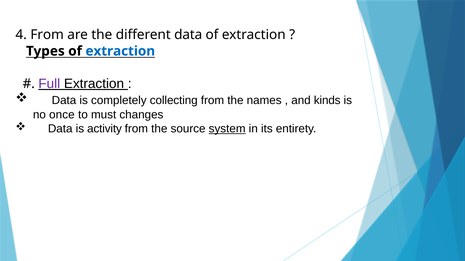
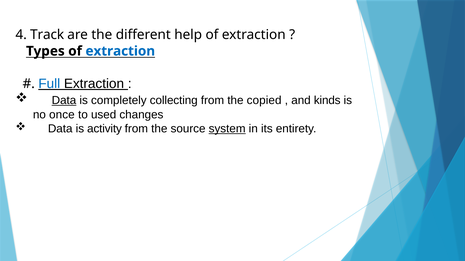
4 From: From -> Track
different data: data -> help
Full colour: purple -> blue
Data at (64, 101) underline: none -> present
names: names -> copied
must: must -> used
